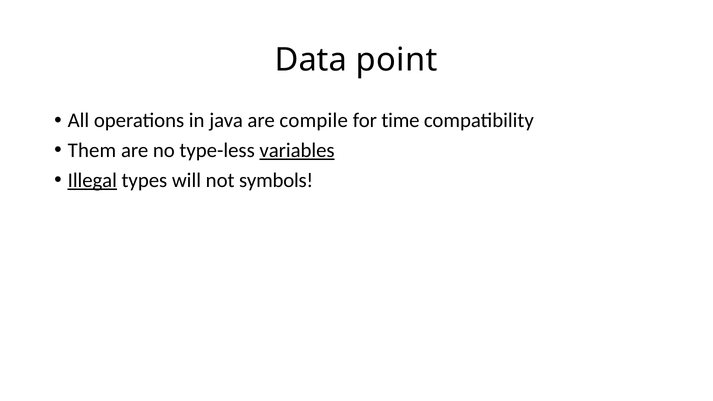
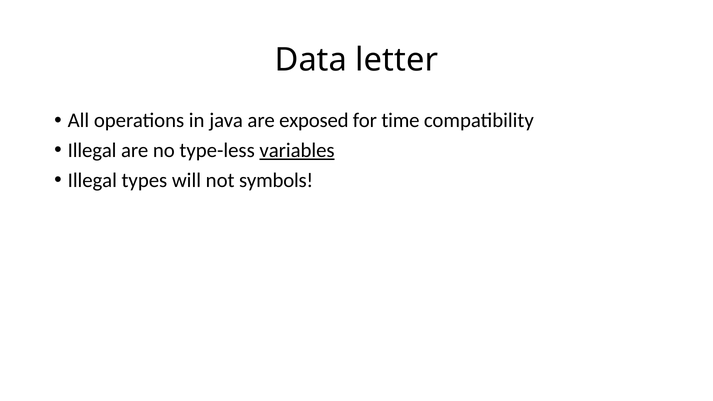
point: point -> letter
compile: compile -> exposed
Them at (92, 150): Them -> Illegal
Illegal at (92, 180) underline: present -> none
